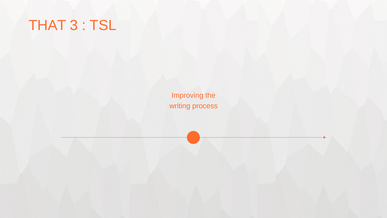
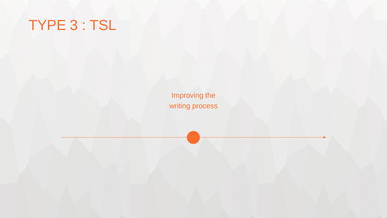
THAT: THAT -> TYPE
